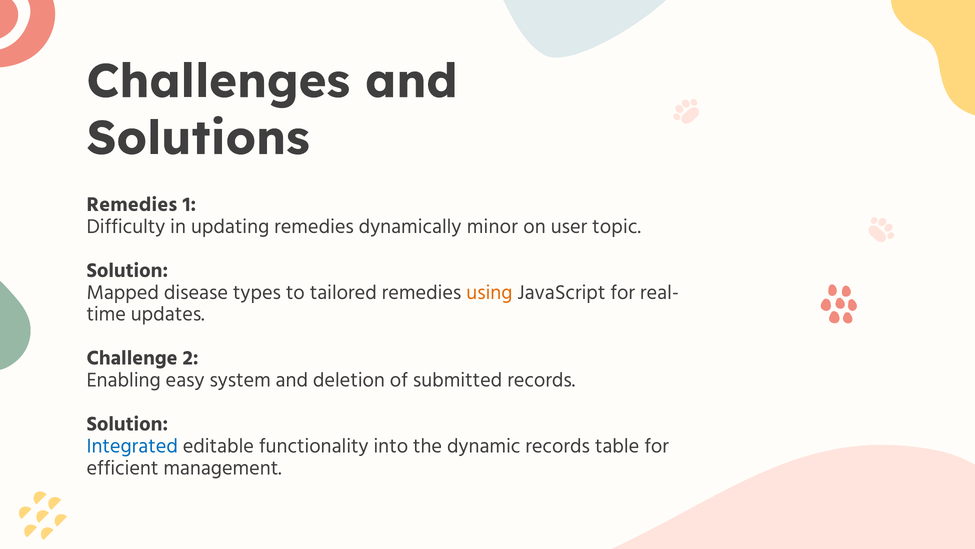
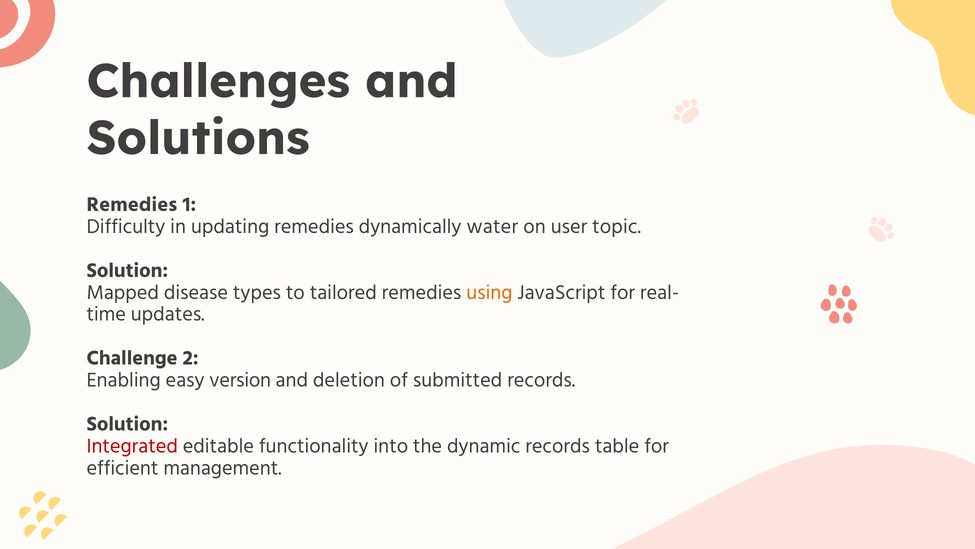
minor: minor -> water
system: system -> version
Integrated colour: blue -> red
